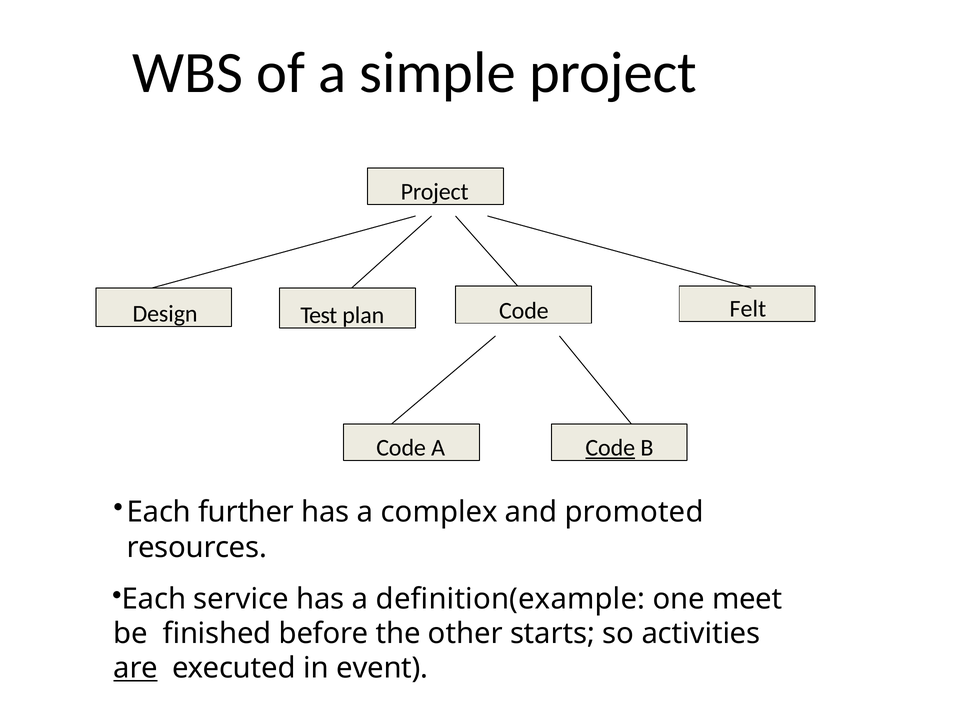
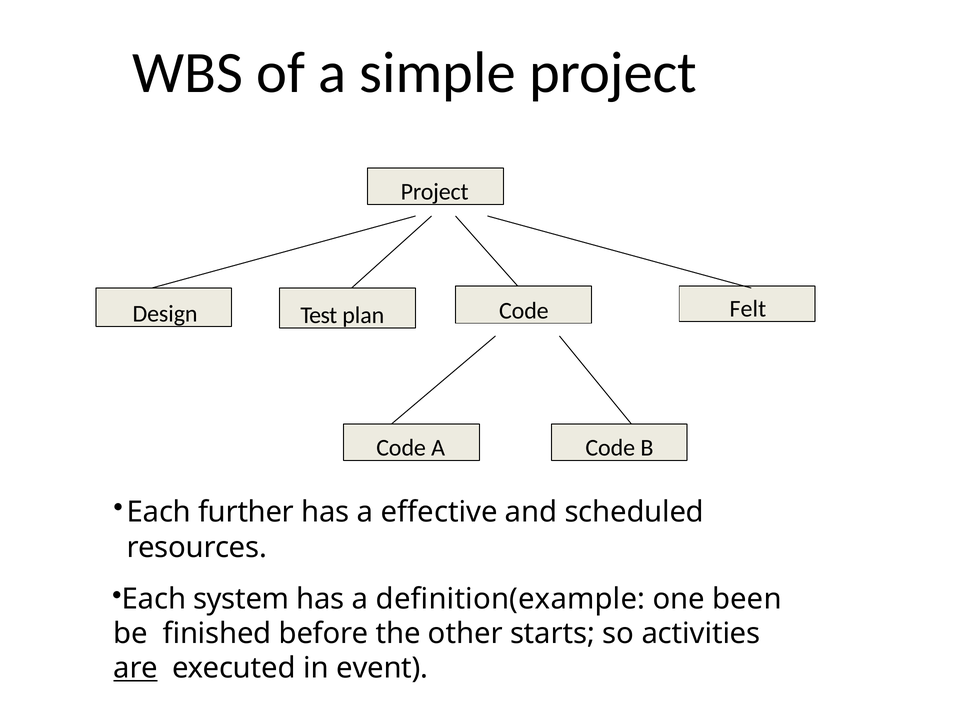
Code at (610, 447) underline: present -> none
complex: complex -> effective
promoted: promoted -> scheduled
service: service -> system
meet: meet -> been
